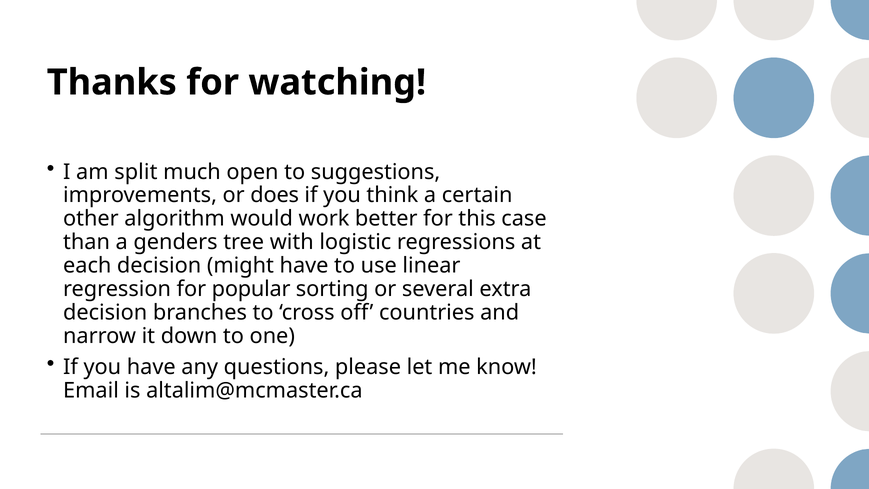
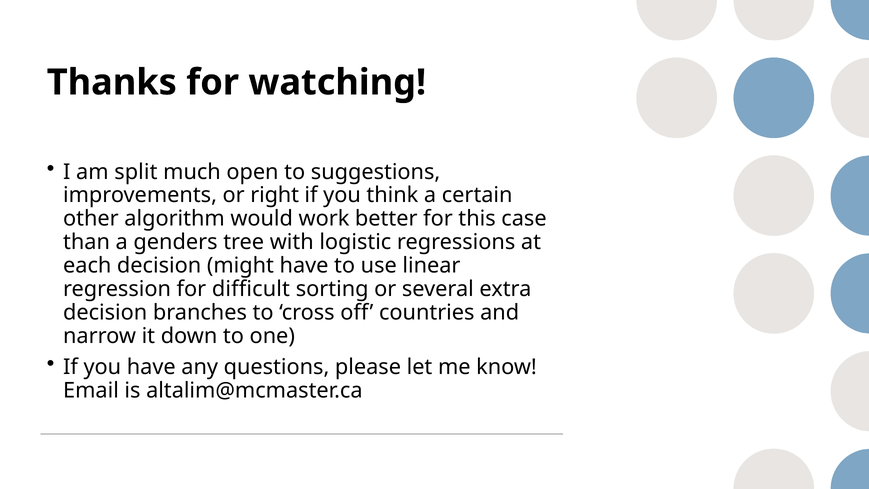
does: does -> right
popular: popular -> difficult
